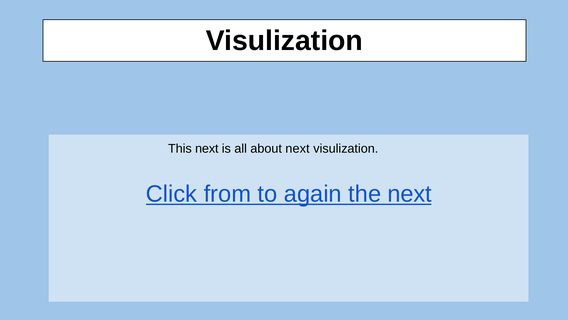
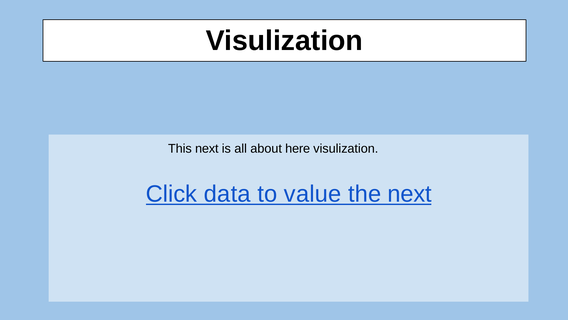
about next: next -> here
from: from -> data
again: again -> value
